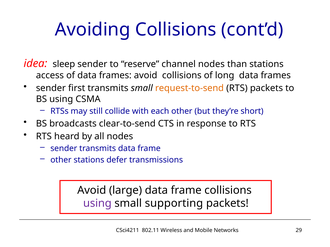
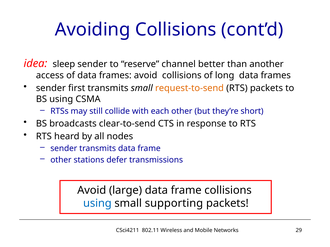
channel nodes: nodes -> better
than stations: stations -> another
using at (97, 204) colour: purple -> blue
